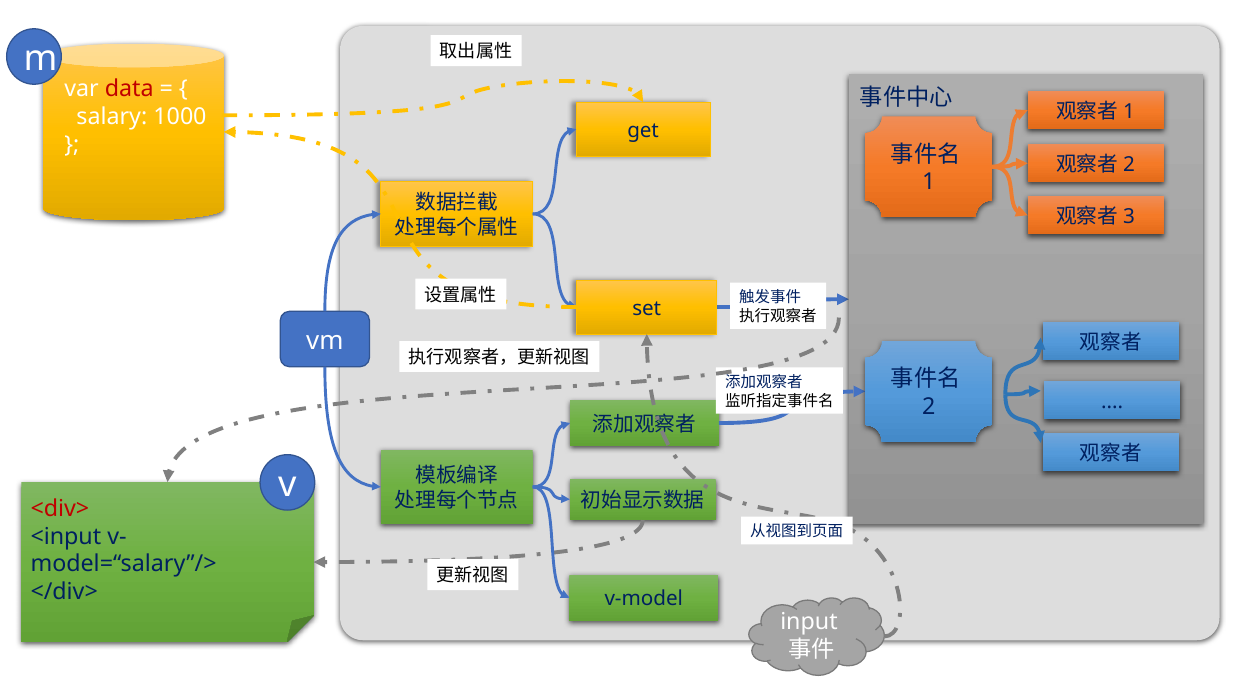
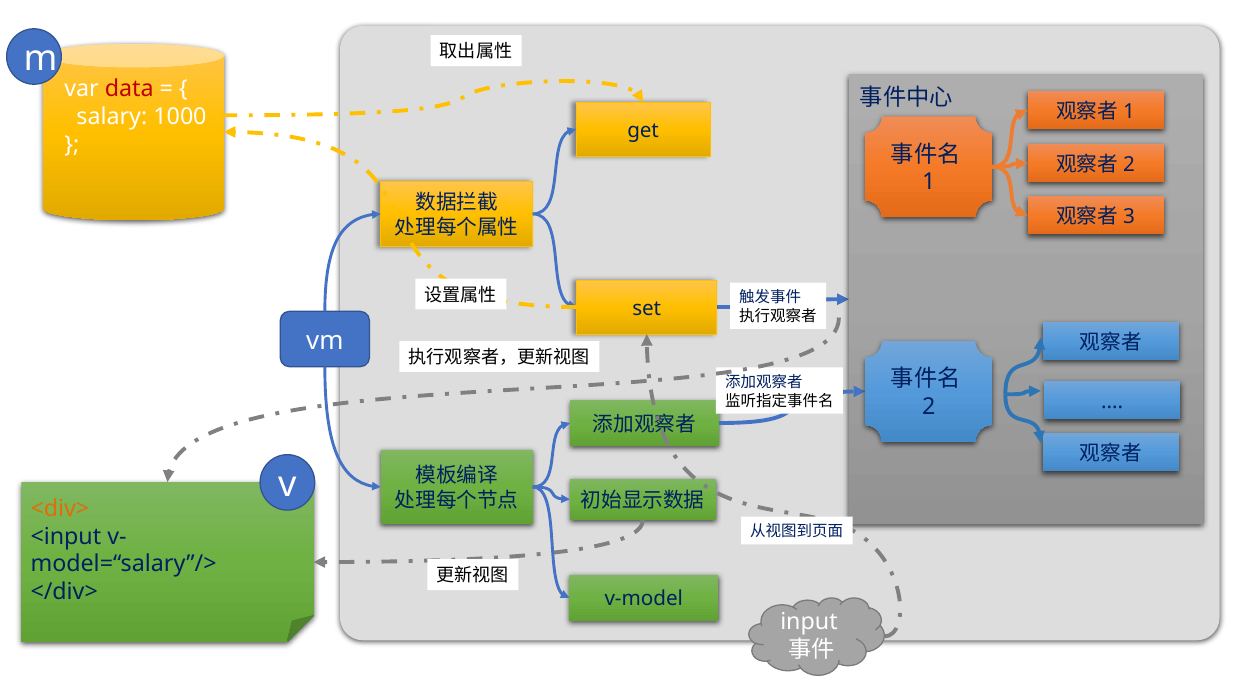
<div> colour: red -> orange
